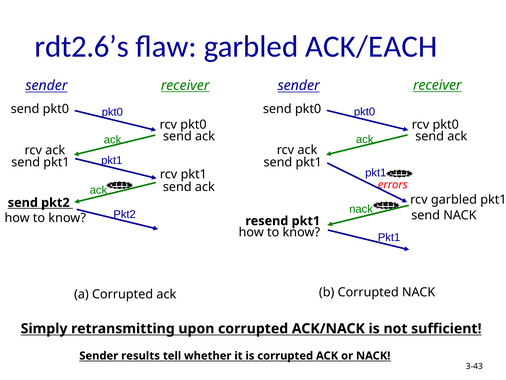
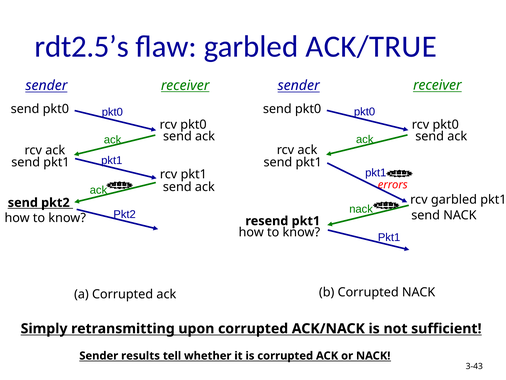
rdt2.6’s: rdt2.6’s -> rdt2.5’s
ACK/EACH: ACK/EACH -> ACK/TRUE
